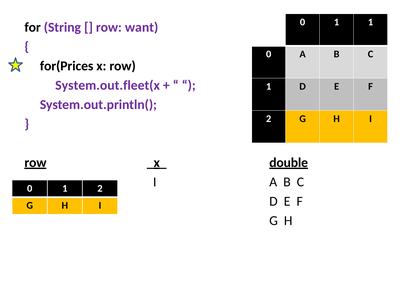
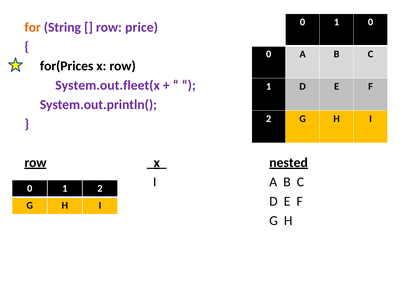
1 1: 1 -> 0
for colour: black -> orange
want: want -> price
double: double -> nested
